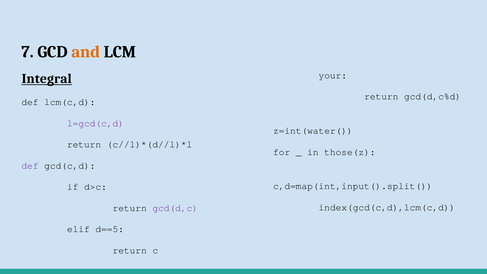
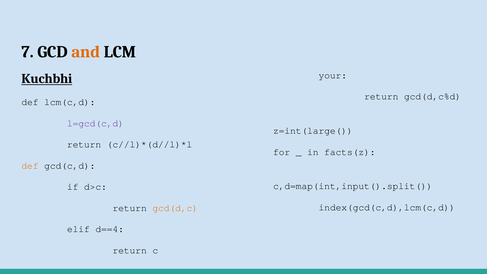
Integral: Integral -> Kuchbhi
z=int(water(: z=int(water( -> z=int(large(
those(z: those(z -> facts(z
def at (30, 166) colour: purple -> orange
gcd(d,c colour: purple -> orange
d==5: d==5 -> d==4
